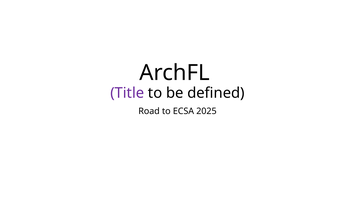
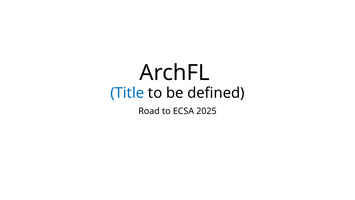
Title colour: purple -> blue
